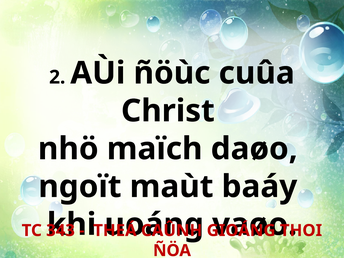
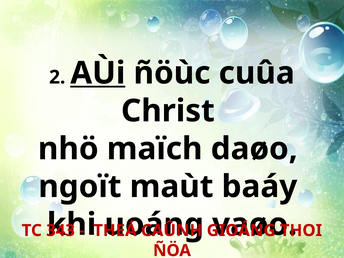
AÙi underline: none -> present
